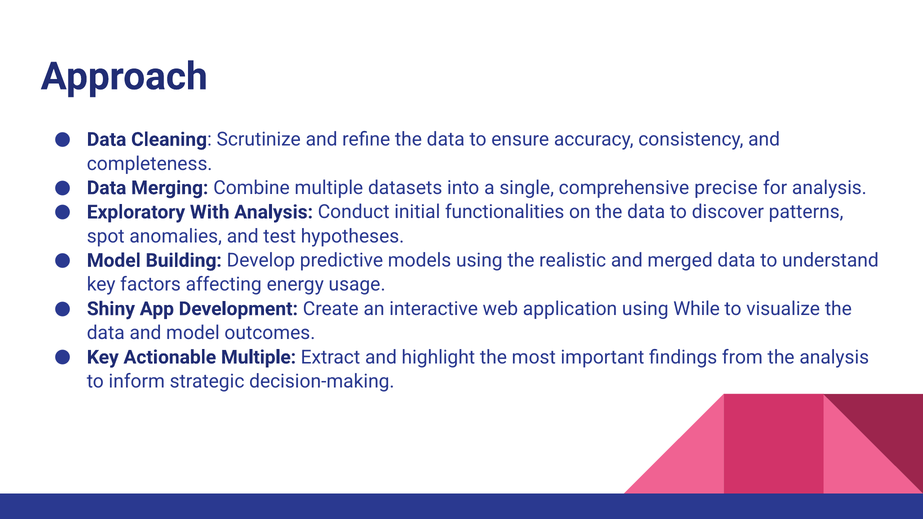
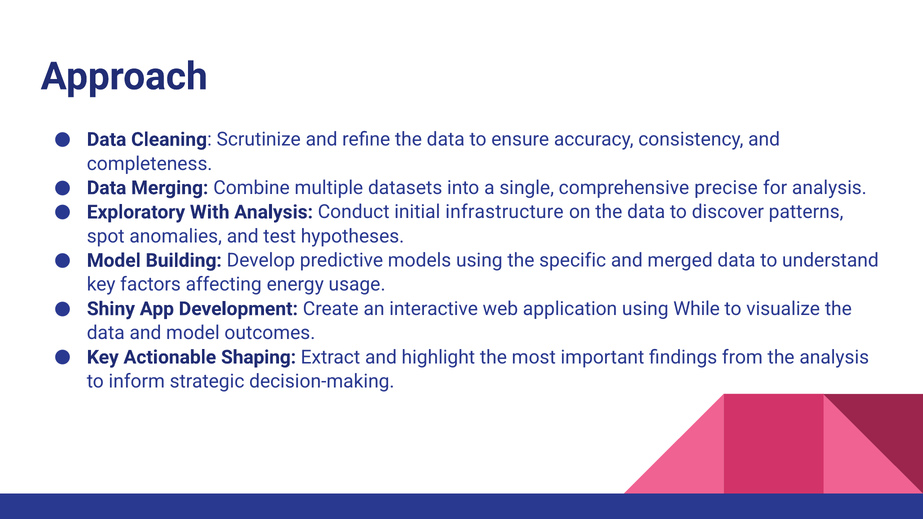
functionalities: functionalities -> infrastructure
realistic: realistic -> specific
Actionable Multiple: Multiple -> Shaping
